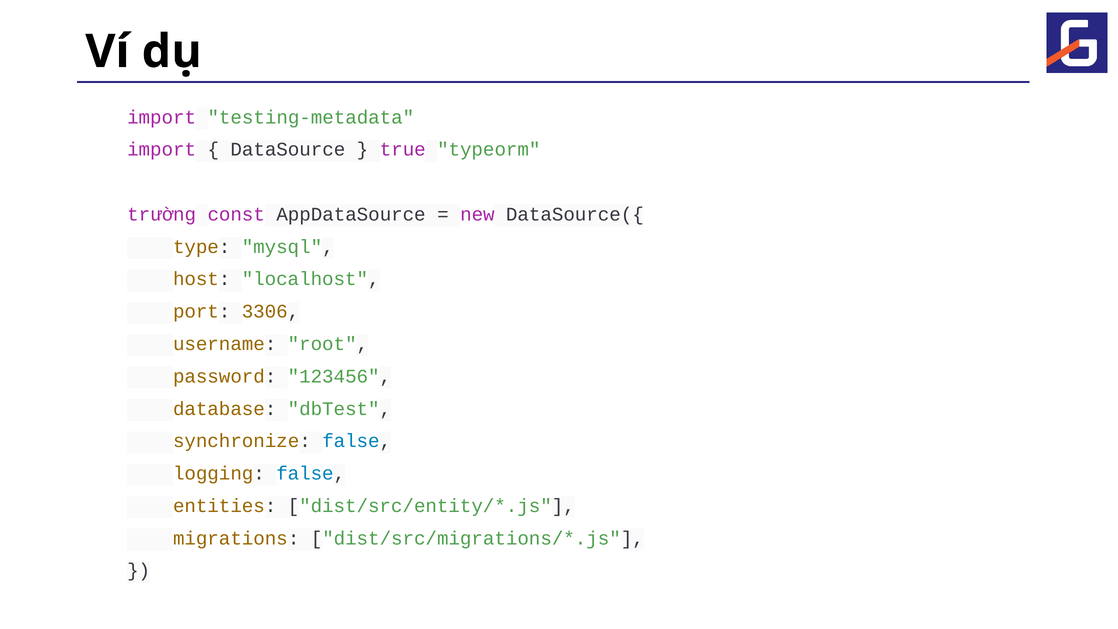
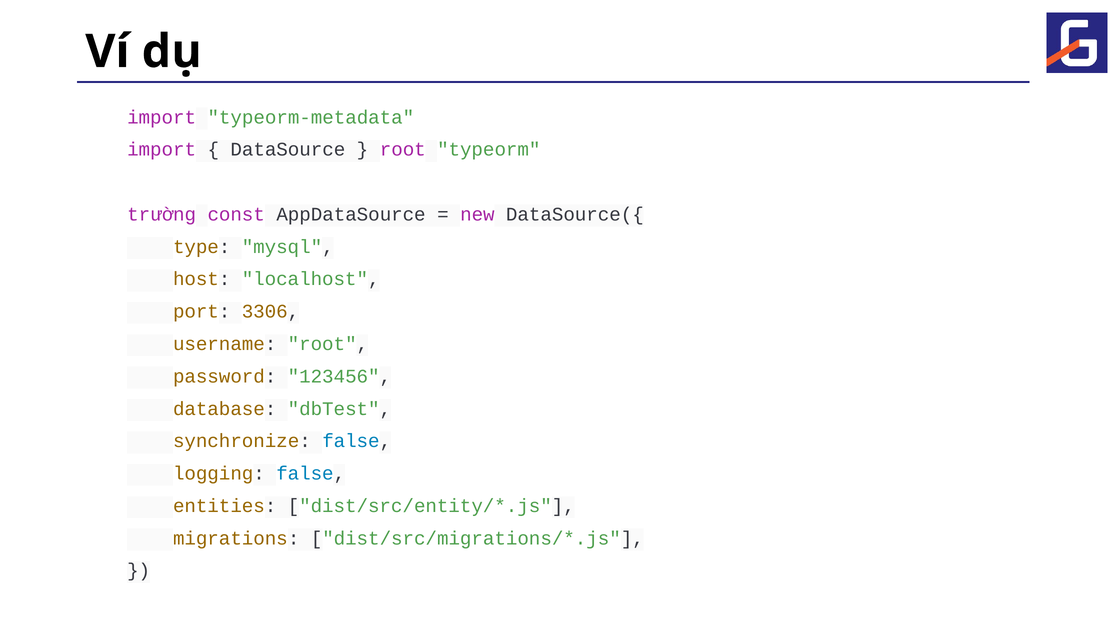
testing-metadata: testing-metadata -> typeorm-metadata
true at (403, 150): true -> root
